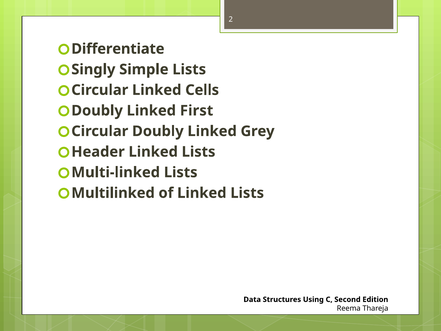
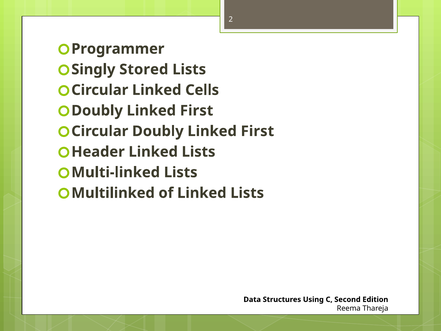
Differentiate: Differentiate -> Programmer
Simple: Simple -> Stored
Circular Doubly Linked Grey: Grey -> First
